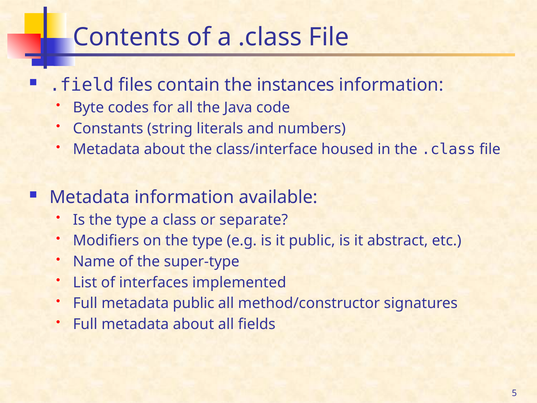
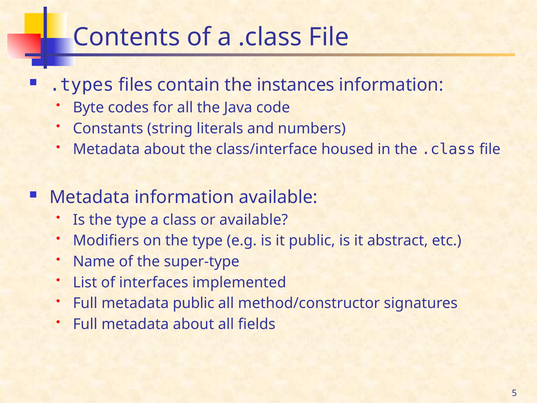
.field: .field -> .types
or separate: separate -> available
